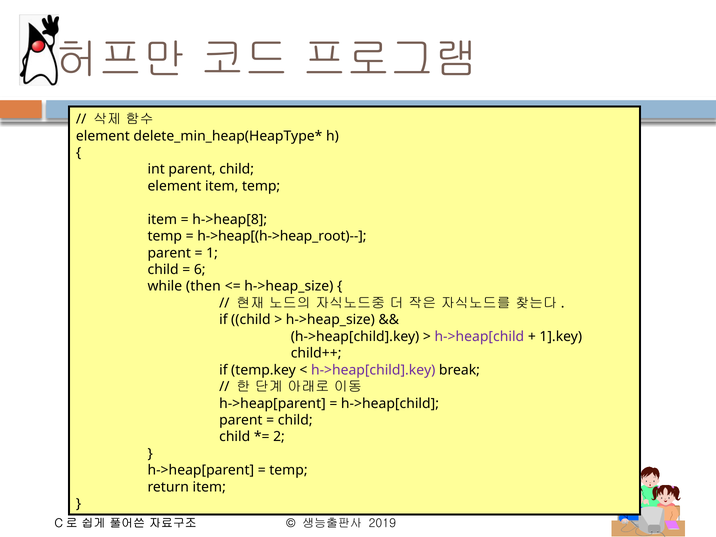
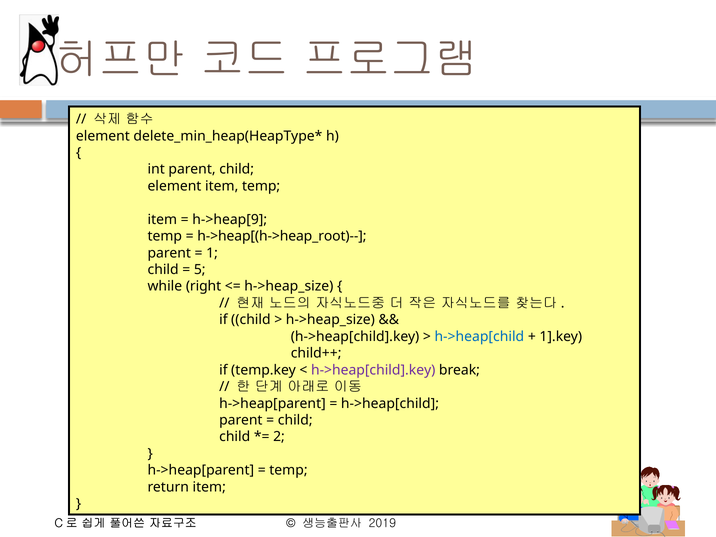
h->heap[8: h->heap[8 -> h->heap[9
6: 6 -> 5
then: then -> right
h->heap[child at (479, 337) colour: purple -> blue
